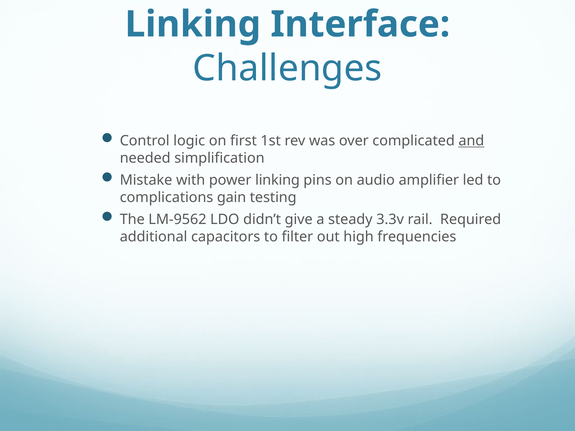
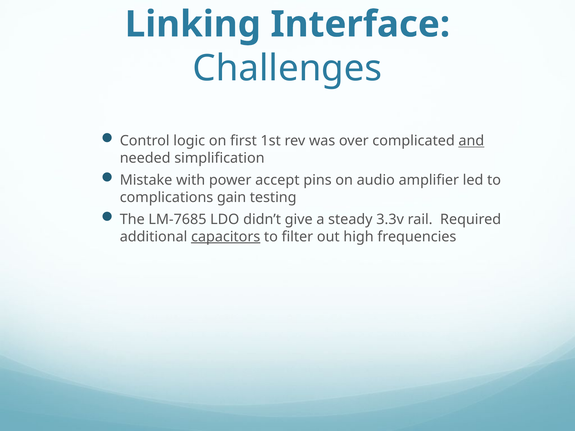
power linking: linking -> accept
LM-9562: LM-9562 -> LM-7685
capacitors underline: none -> present
